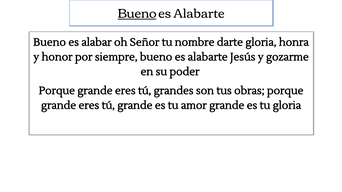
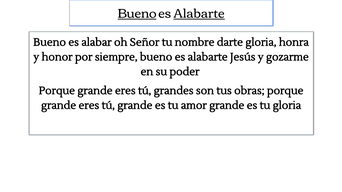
Alabarte at (199, 14) underline: none -> present
